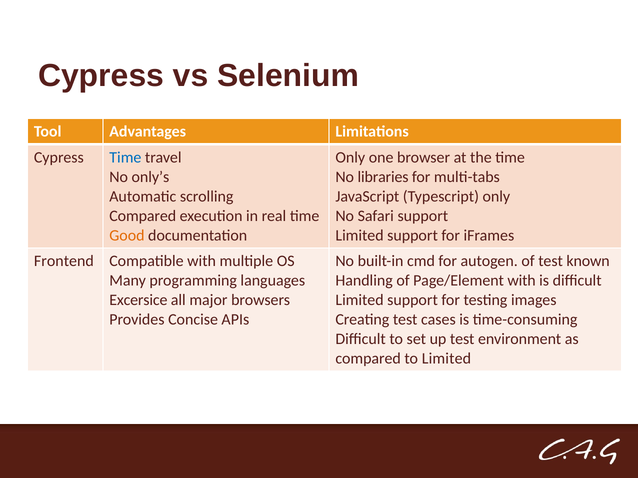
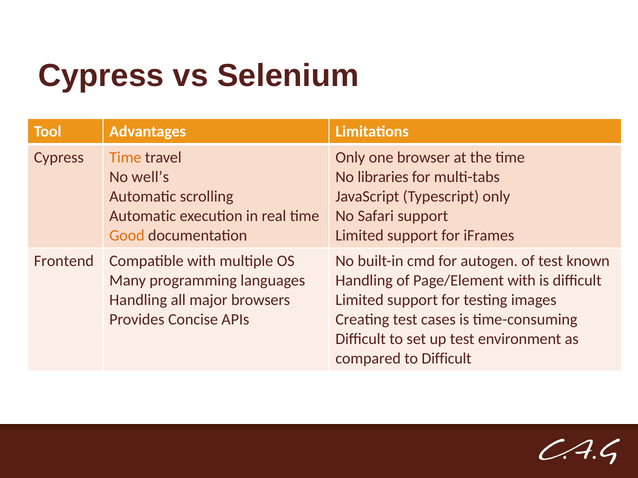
Time at (125, 158) colour: blue -> orange
only’s: only’s -> well’s
Compared at (143, 216): Compared -> Automatic
Excersice at (138, 300): Excersice -> Handling
to Limited: Limited -> Difficult
